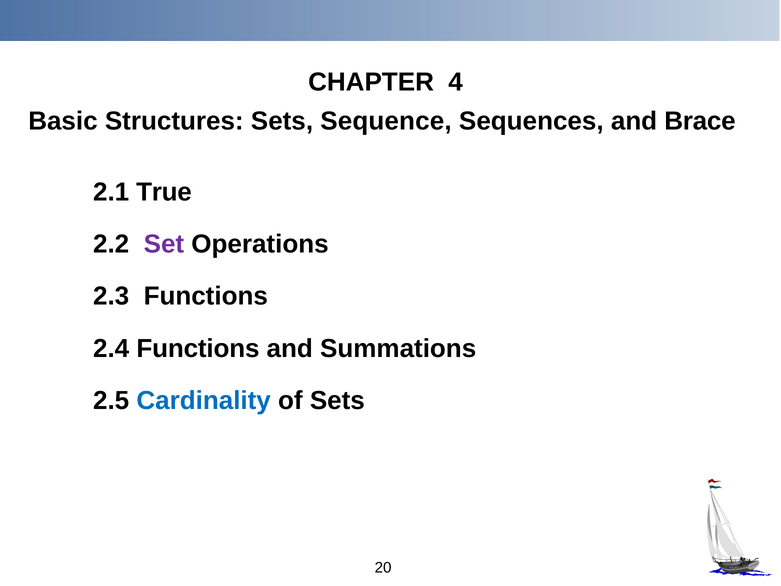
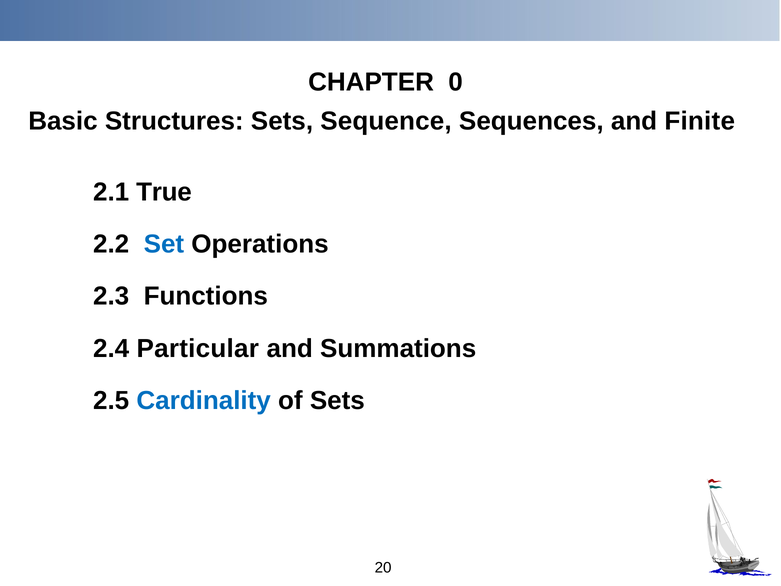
4: 4 -> 0
Brace: Brace -> Finite
Set colour: purple -> blue
2.4 Functions: Functions -> Particular
